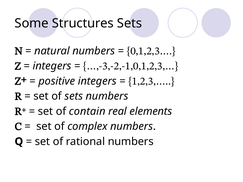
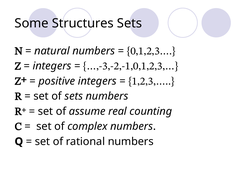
contain: contain -> assume
elements: elements -> counting
